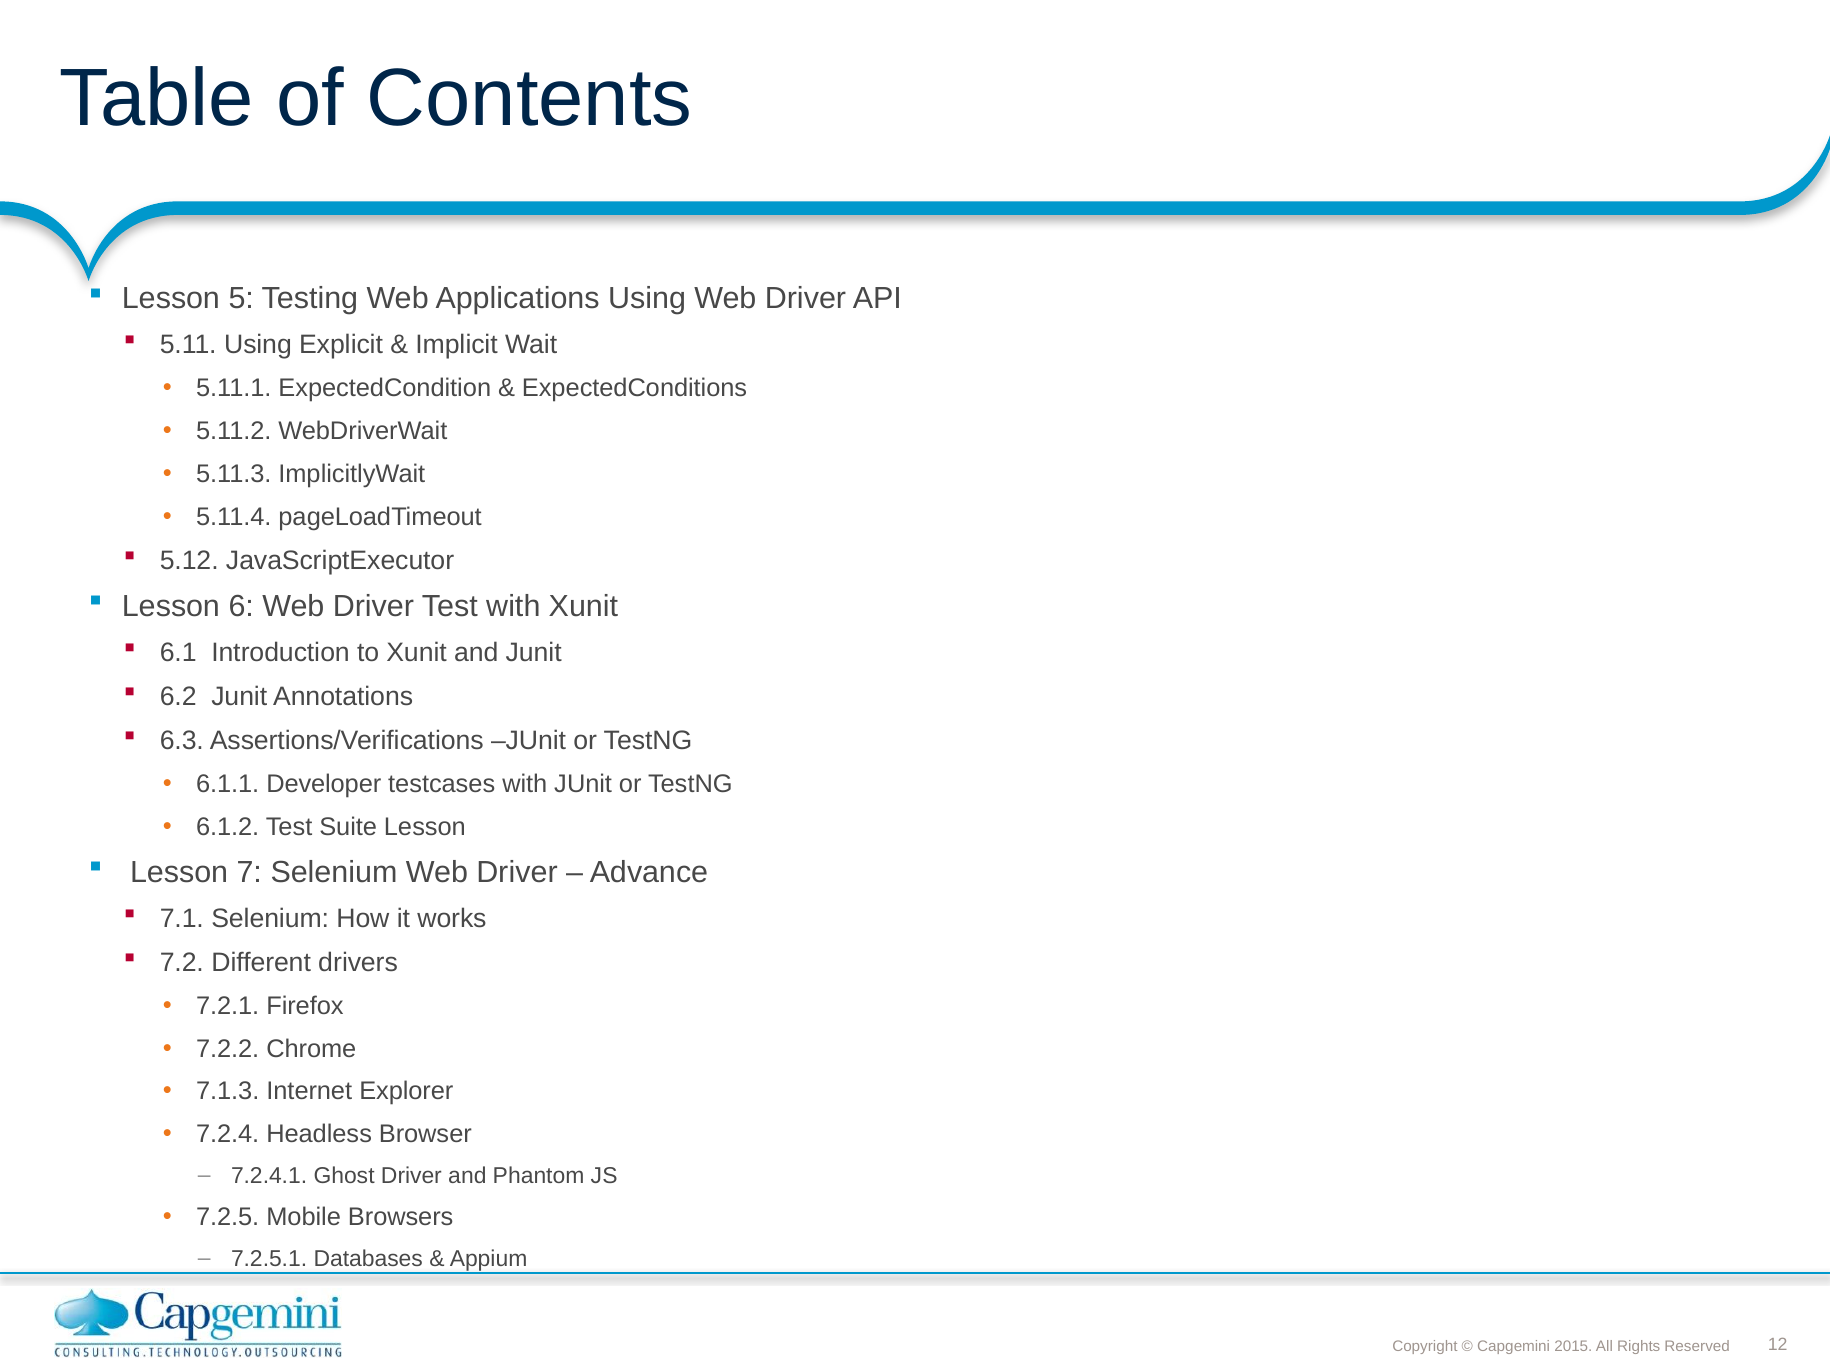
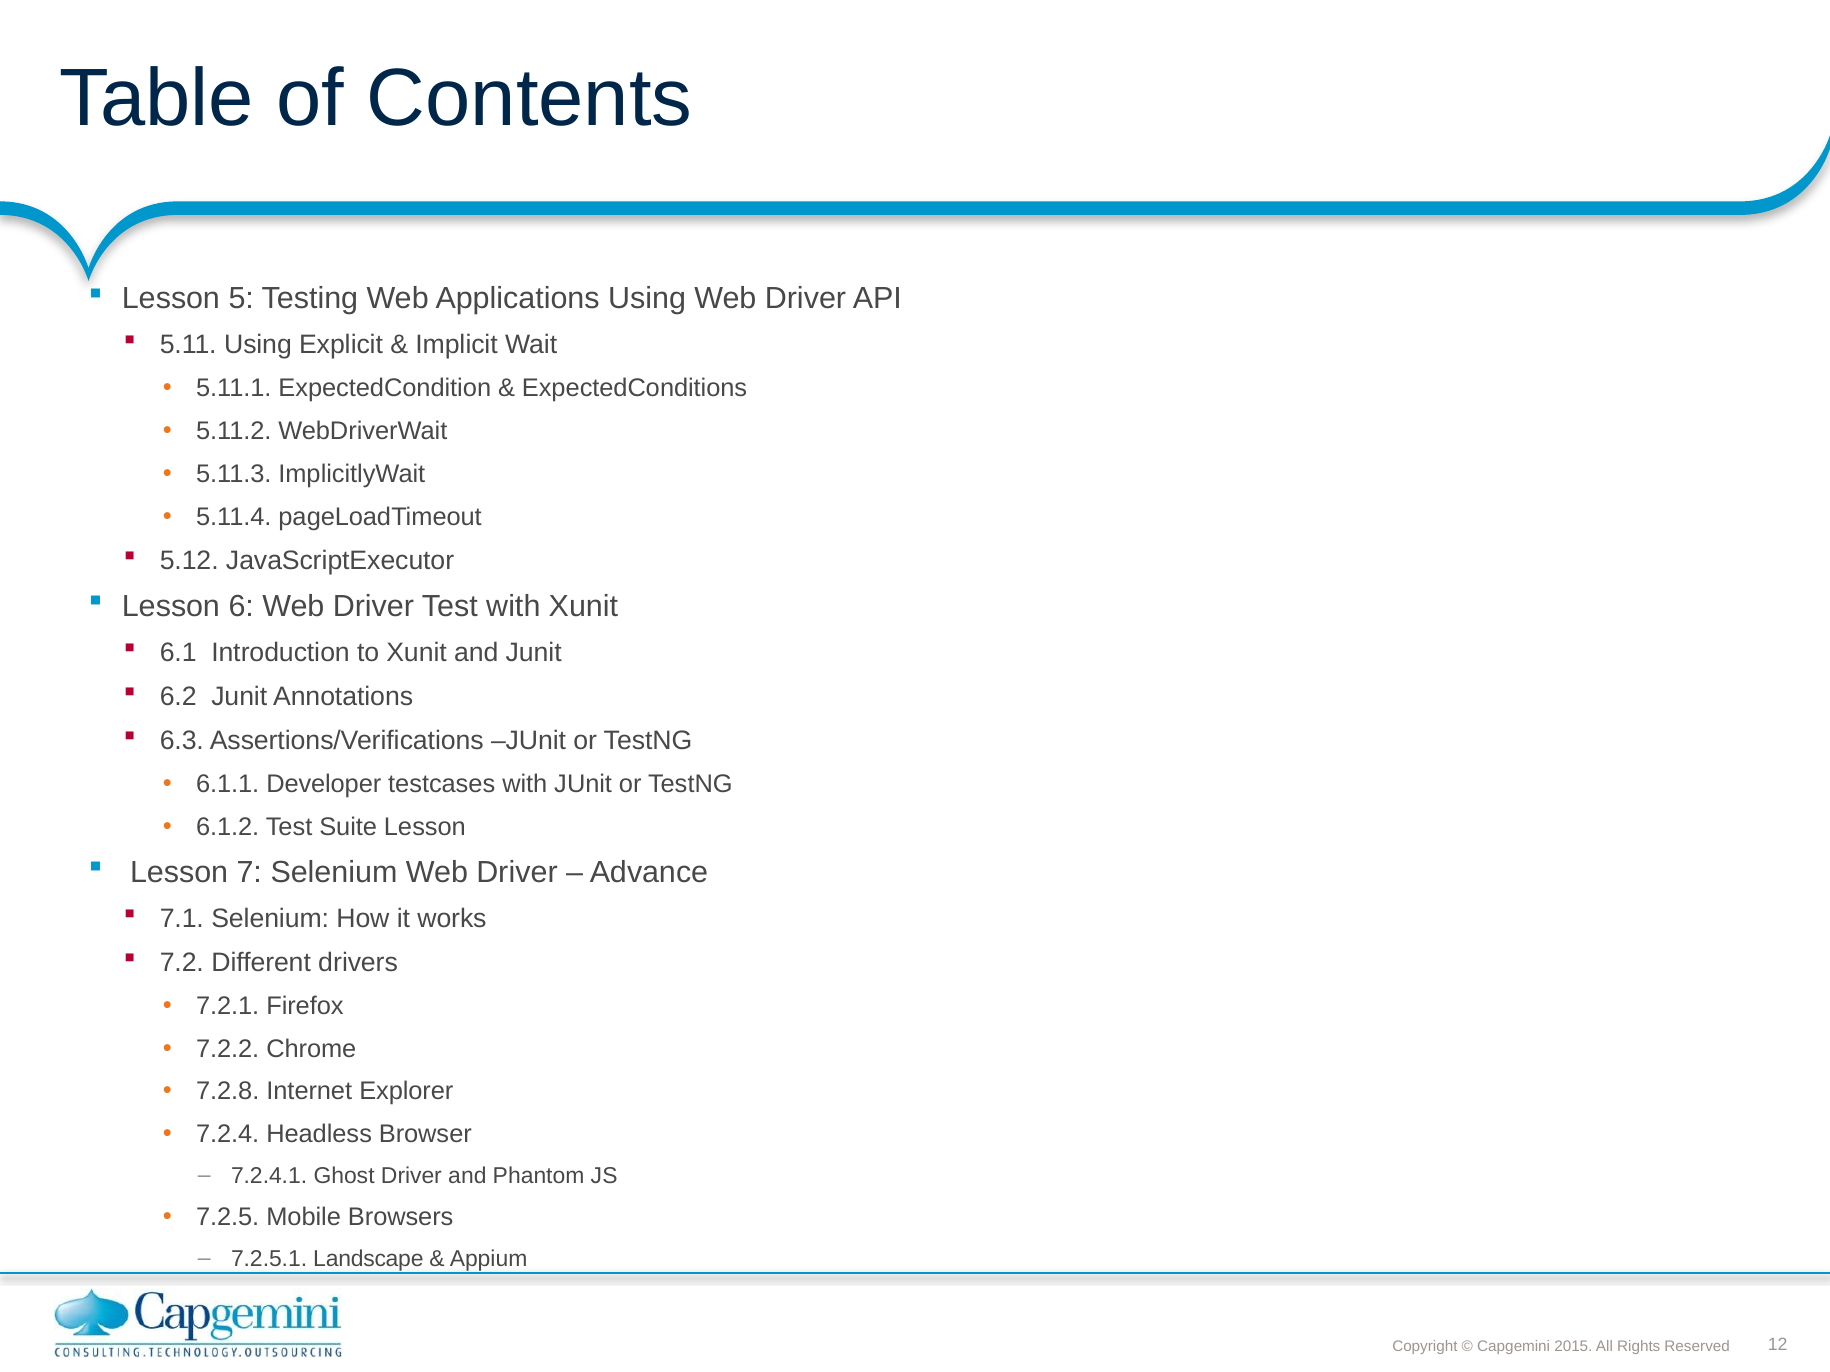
7.1.3: 7.1.3 -> 7.2.8
Databases: Databases -> Landscape
